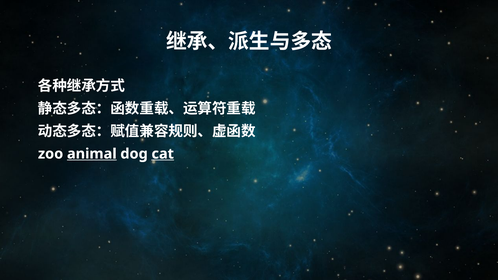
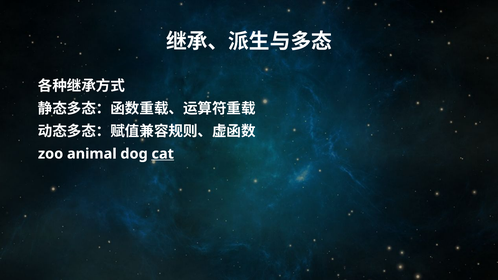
animal underline: present -> none
